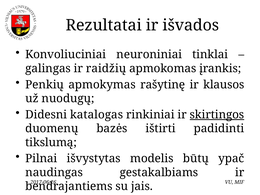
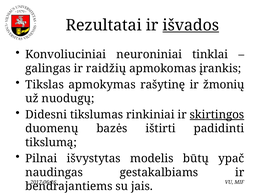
išvados underline: none -> present
Penkių: Penkių -> Tikslas
klausos: klausos -> žmonių
katalogas: katalogas -> tikslumas
